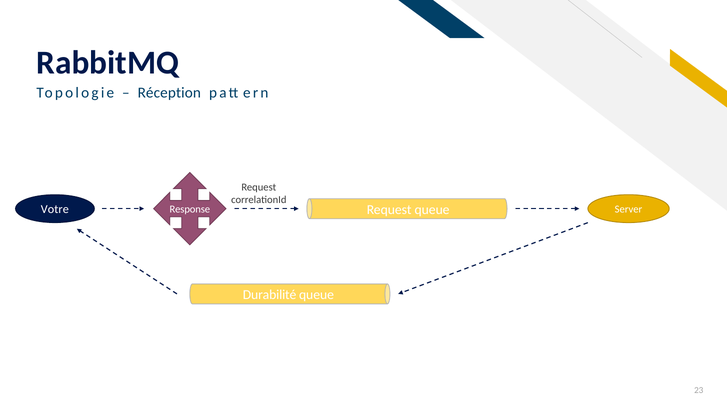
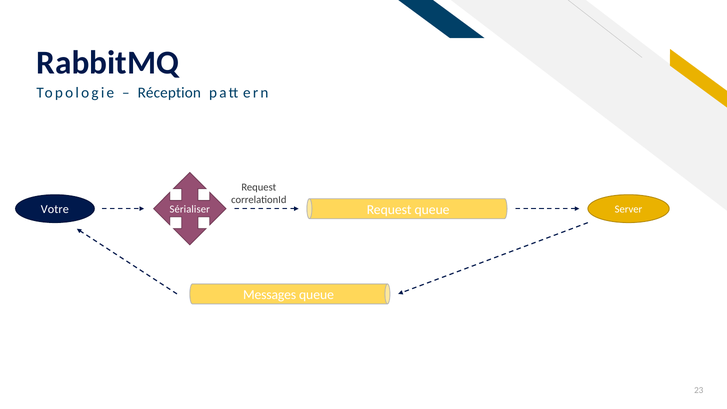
Response: Response -> Sérialiser
Durabilité: Durabilité -> Messages
